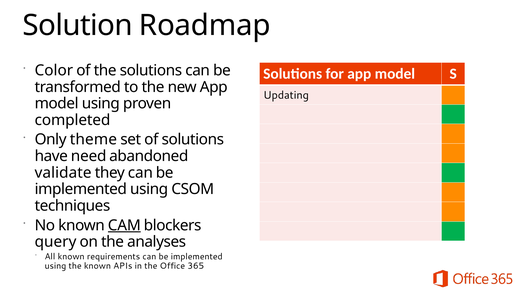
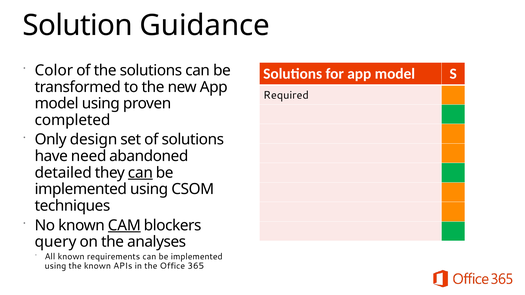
Roadmap: Roadmap -> Guidance
Updating: Updating -> Required
theme: theme -> design
validate: validate -> detailed
can at (140, 173) underline: none -> present
